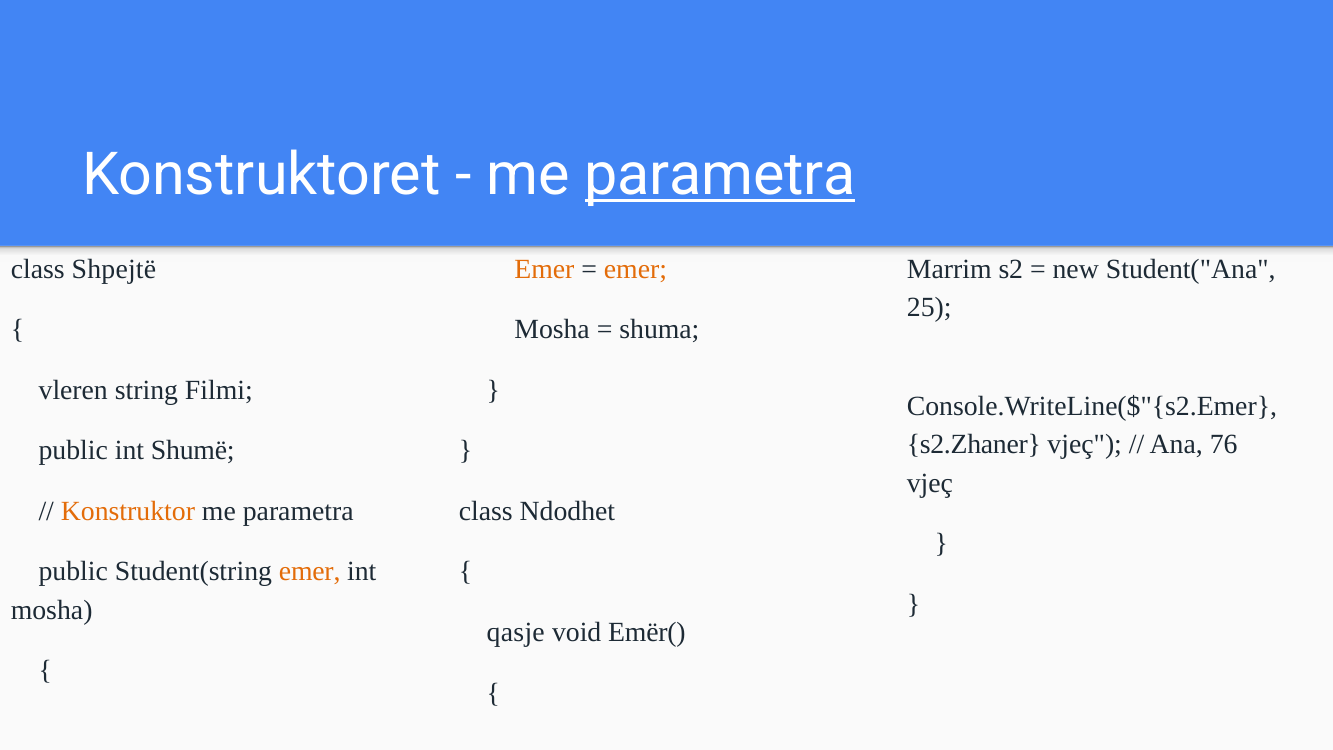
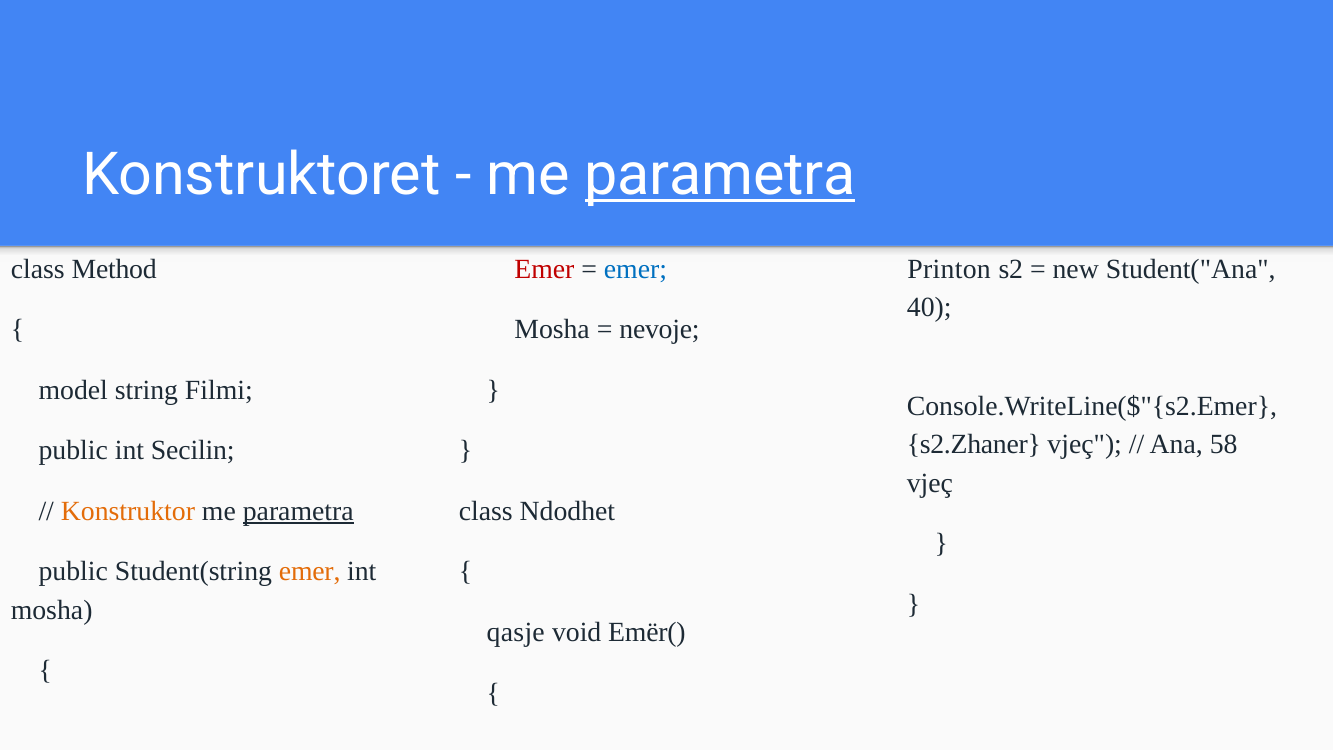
Shpejtë: Shpejtë -> Method
Emer at (544, 269) colour: orange -> red
emer at (635, 269) colour: orange -> blue
Marrim: Marrim -> Printon
25: 25 -> 40
shuma: shuma -> nevoje
vleren: vleren -> model
76: 76 -> 58
Shumë: Shumë -> Secilin
parametra at (298, 511) underline: none -> present
